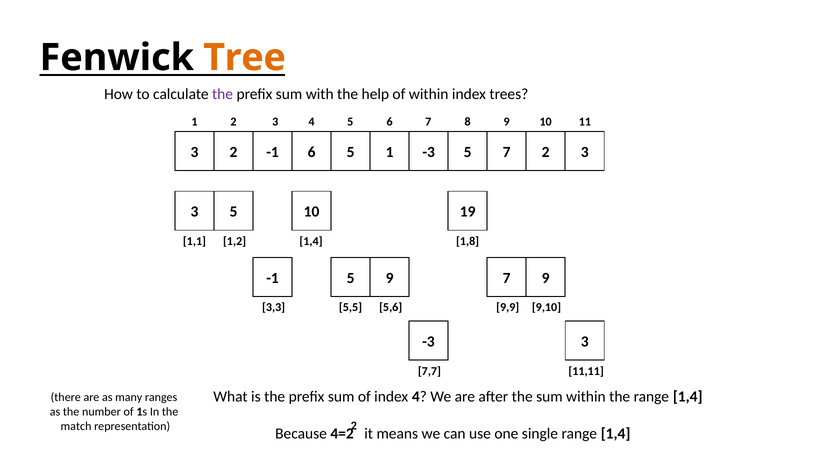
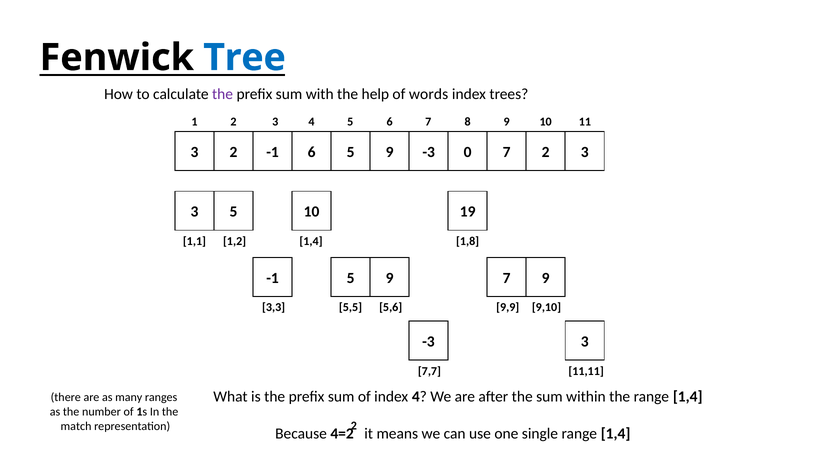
Tree colour: orange -> blue
of within: within -> words
6 5 1: 1 -> 9
-3 5: 5 -> 0
